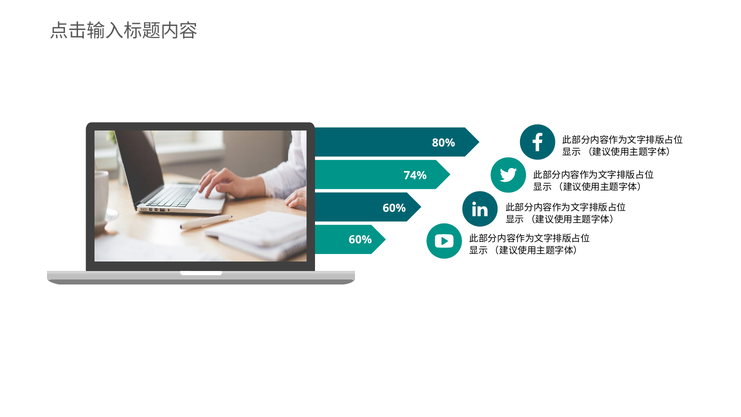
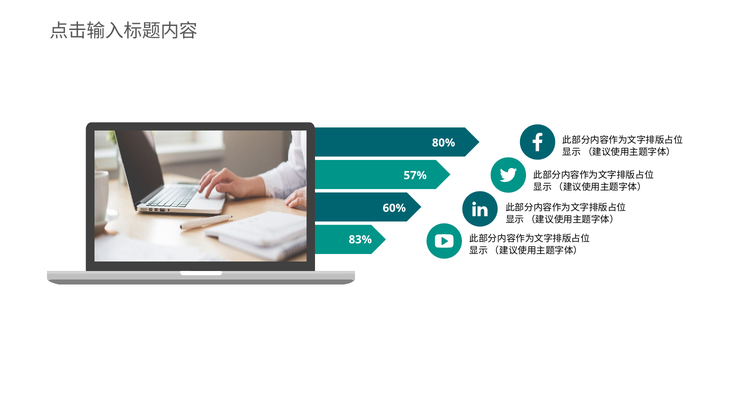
74%: 74% -> 57%
60% at (360, 240): 60% -> 83%
